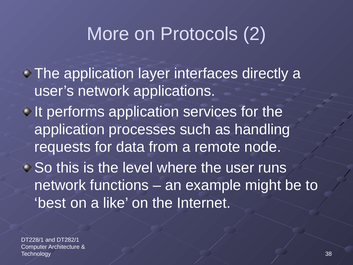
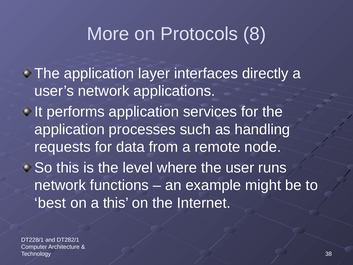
2: 2 -> 8
a like: like -> this
